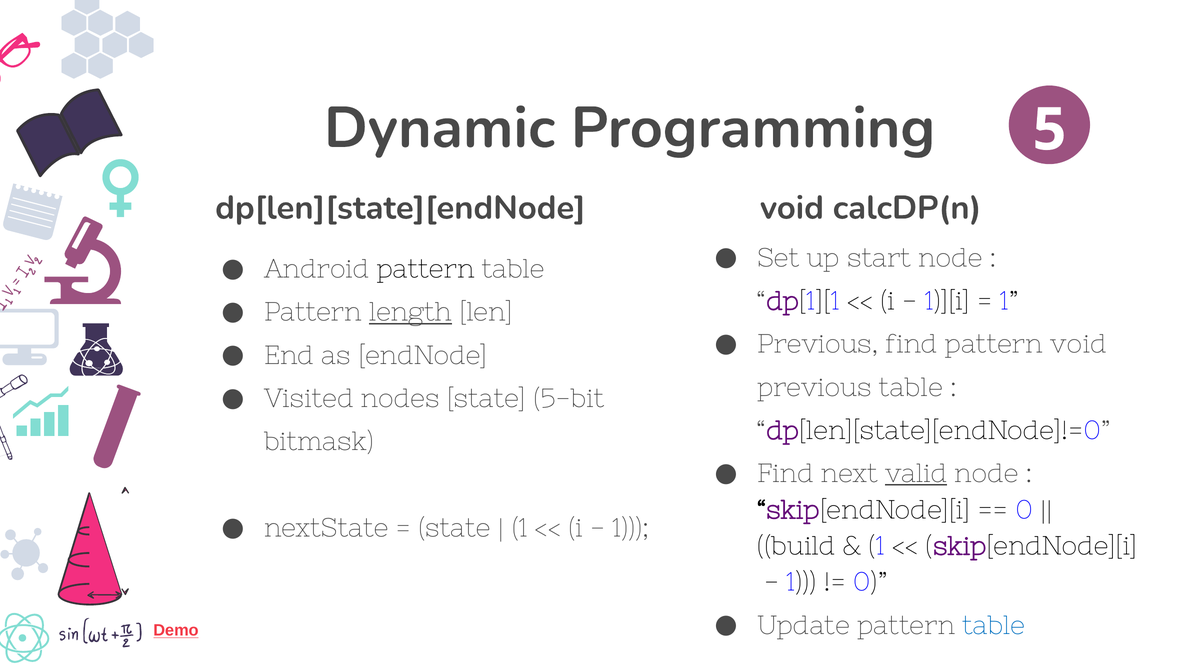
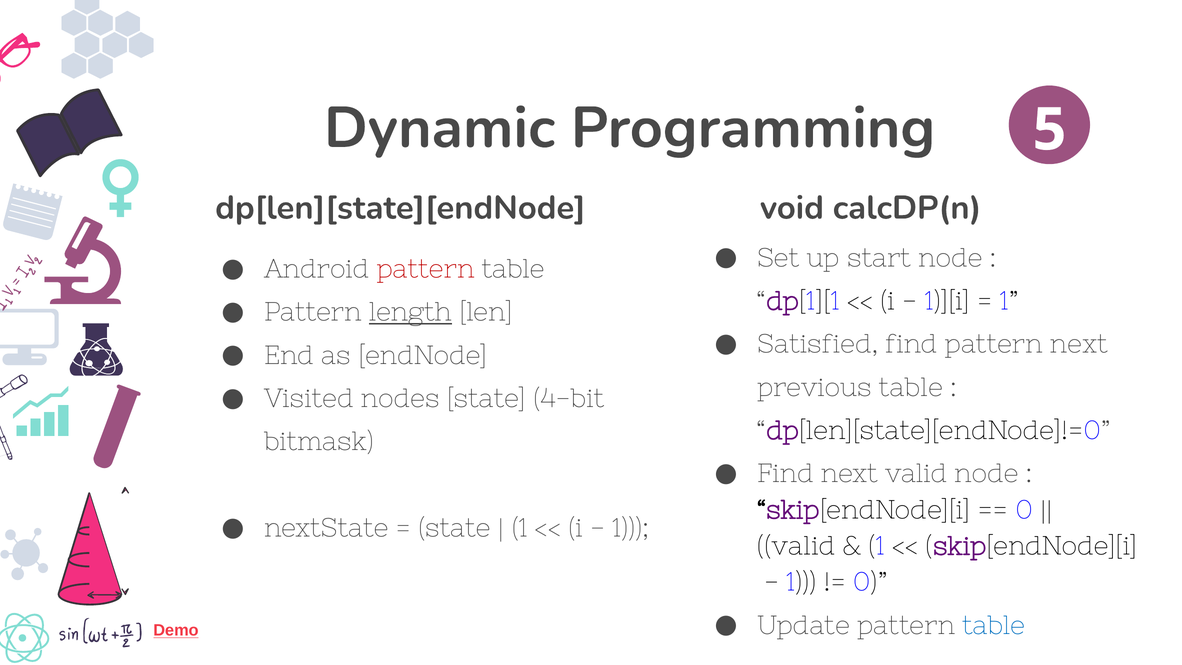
pattern at (426, 269) colour: black -> red
Previous at (818, 344): Previous -> Satisfied
pattern void: void -> next
5-bit: 5-bit -> 4-bit
valid at (916, 474) underline: present -> none
build at (796, 546): build -> valid
